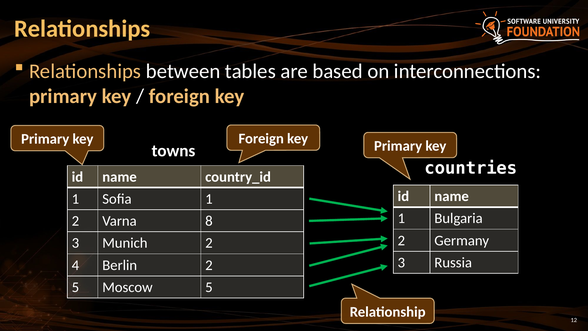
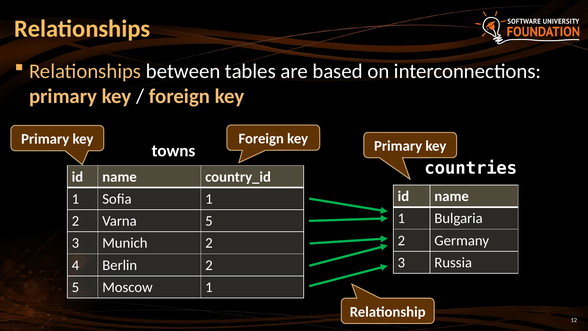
Varna 8: 8 -> 5
Moscow 5: 5 -> 1
